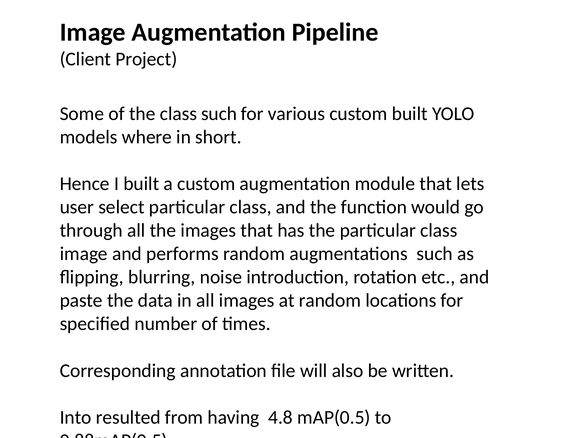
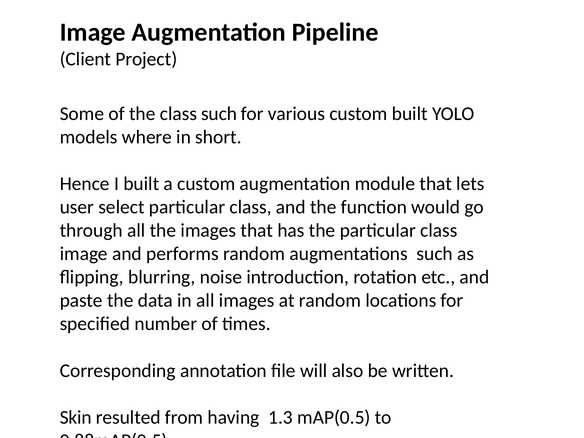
Into: Into -> Skin
4.8: 4.8 -> 1.3
